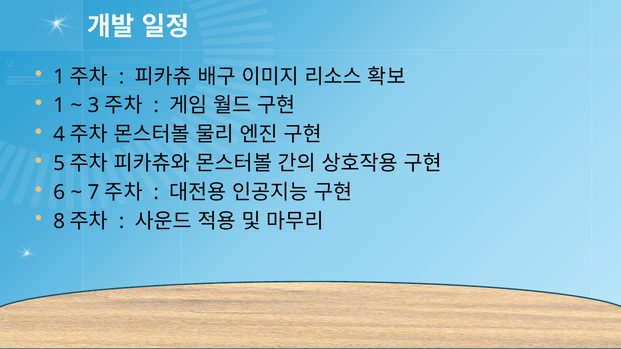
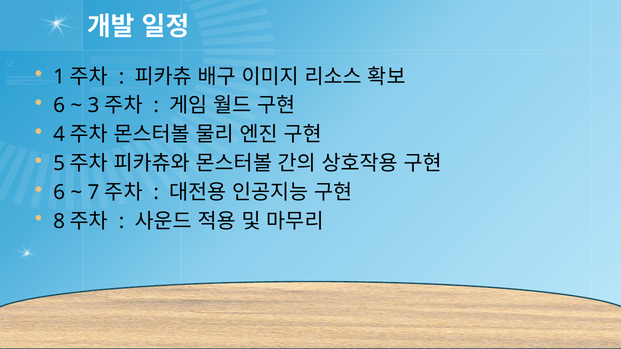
1 at (59, 106): 1 -> 6
